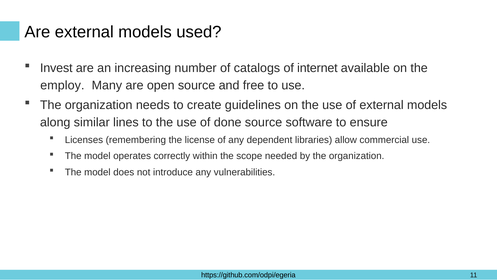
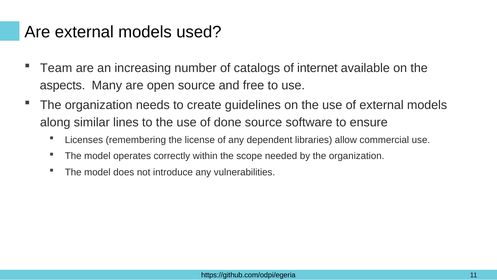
Invest: Invest -> Team
employ: employ -> aspects
